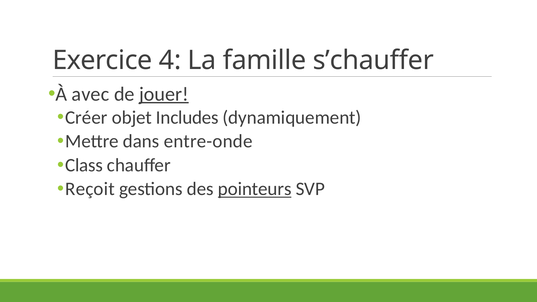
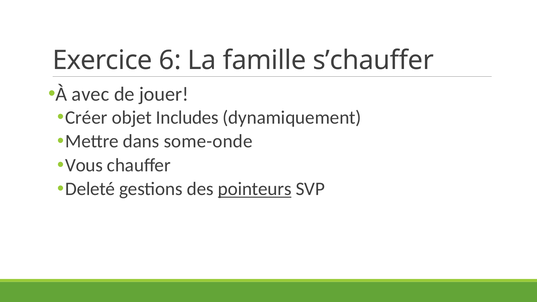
4: 4 -> 6
jouer underline: present -> none
entre-onde: entre-onde -> some-onde
Class: Class -> Vous
Reçoit: Reçoit -> Deleté
